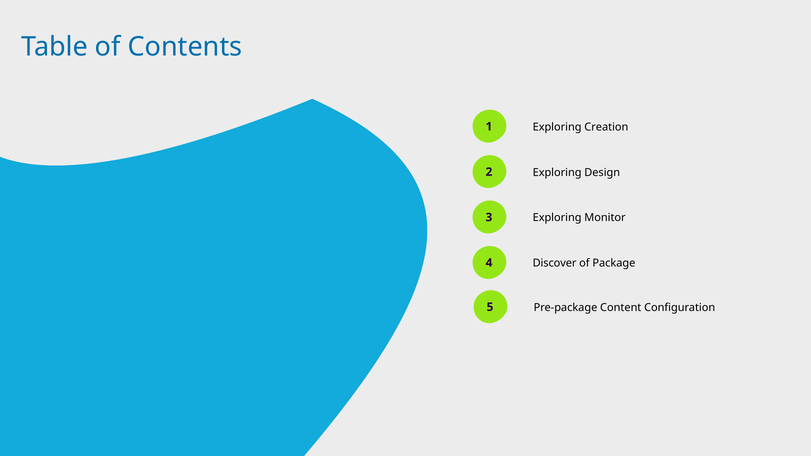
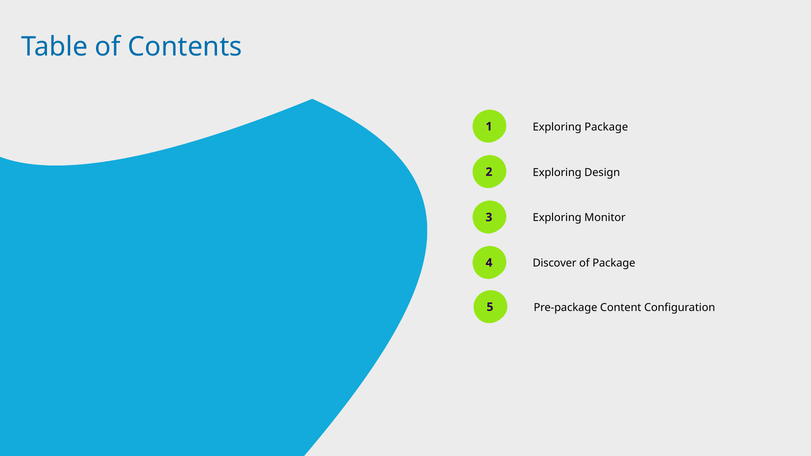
Exploring Creation: Creation -> Package
